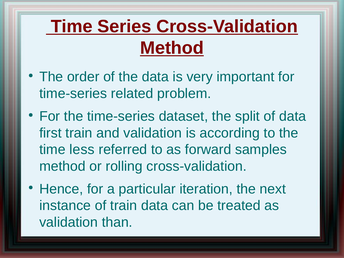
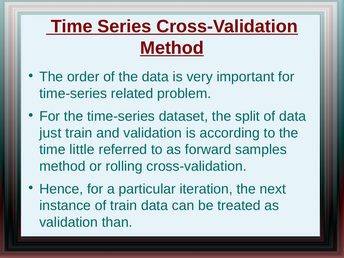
first: first -> just
less: less -> little
